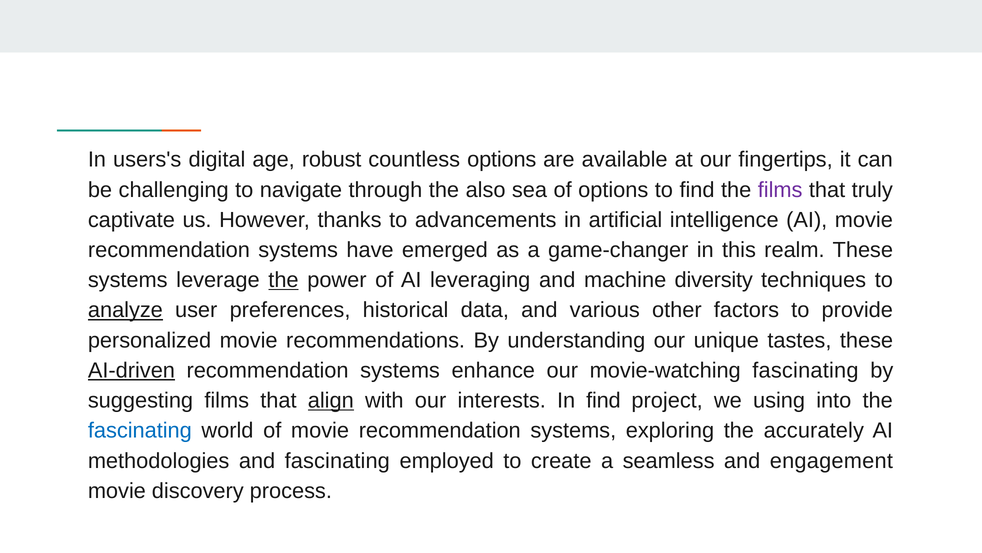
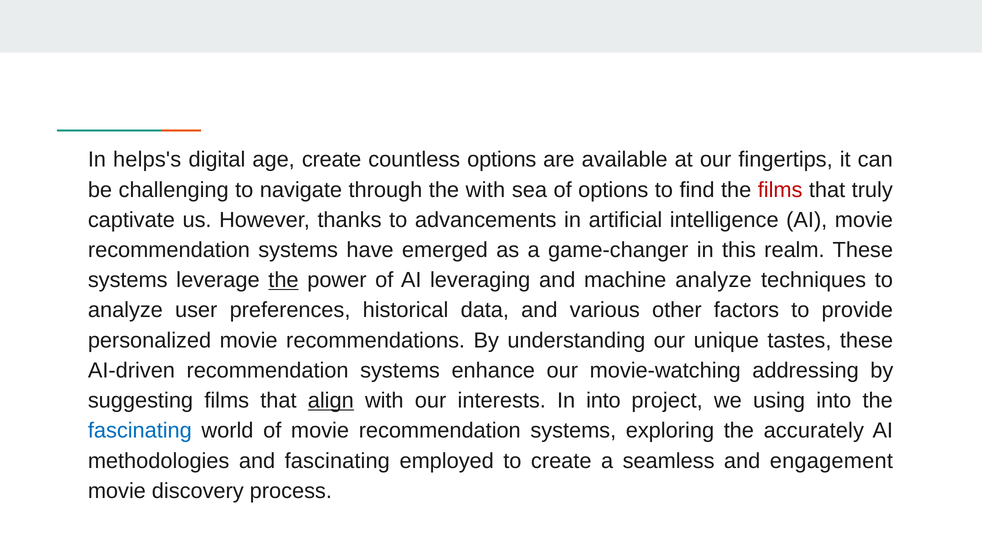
users's: users's -> helps's
age robust: robust -> create
the also: also -> with
films at (780, 190) colour: purple -> red
machine diversity: diversity -> analyze
analyze at (125, 310) underline: present -> none
AI-driven underline: present -> none
movie-watching fascinating: fascinating -> addressing
In find: find -> into
